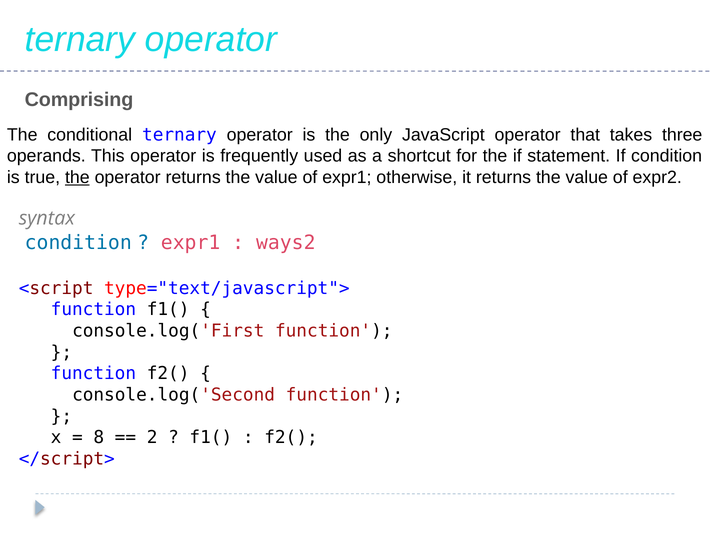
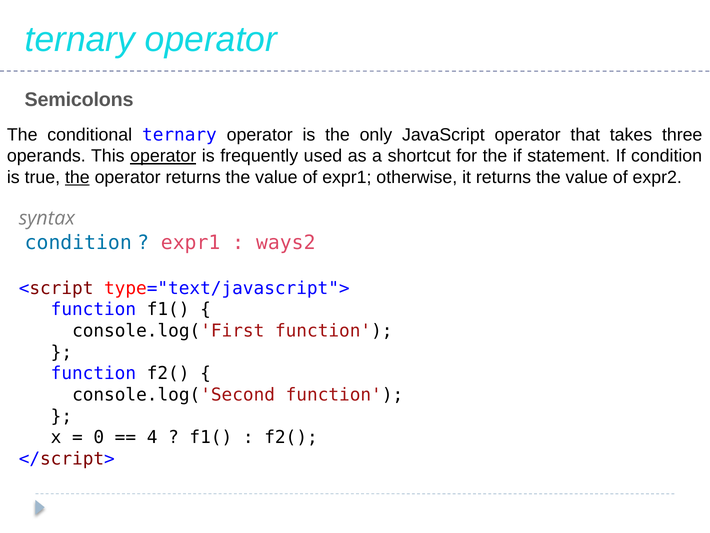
Comprising: Comprising -> Semicolons
operator at (163, 156) underline: none -> present
8: 8 -> 0
2: 2 -> 4
